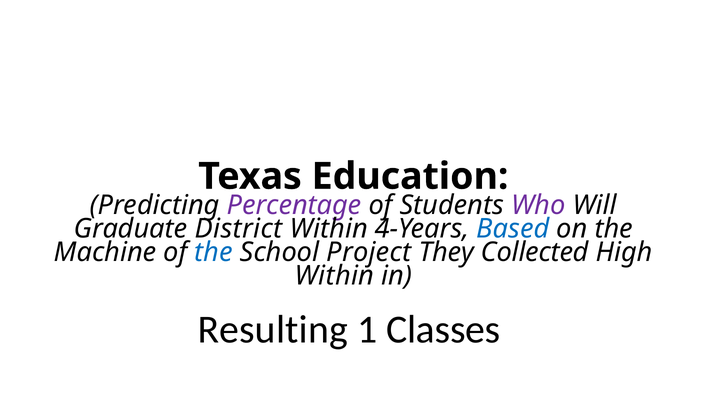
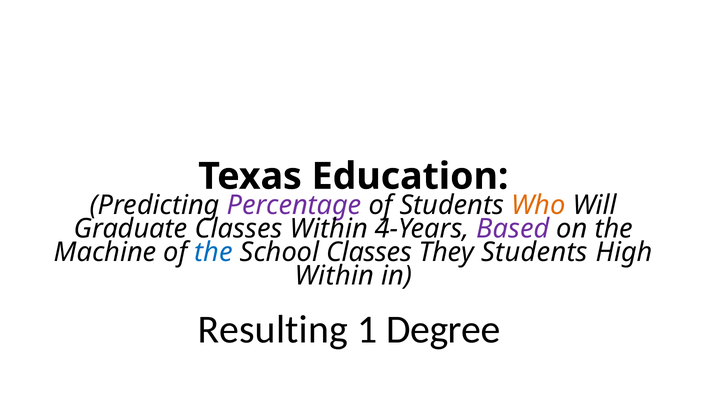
Who colour: purple -> orange
Graduate District: District -> Classes
Based colour: blue -> purple
School Project: Project -> Classes
They Collected: Collected -> Students
Classes: Classes -> Degree
